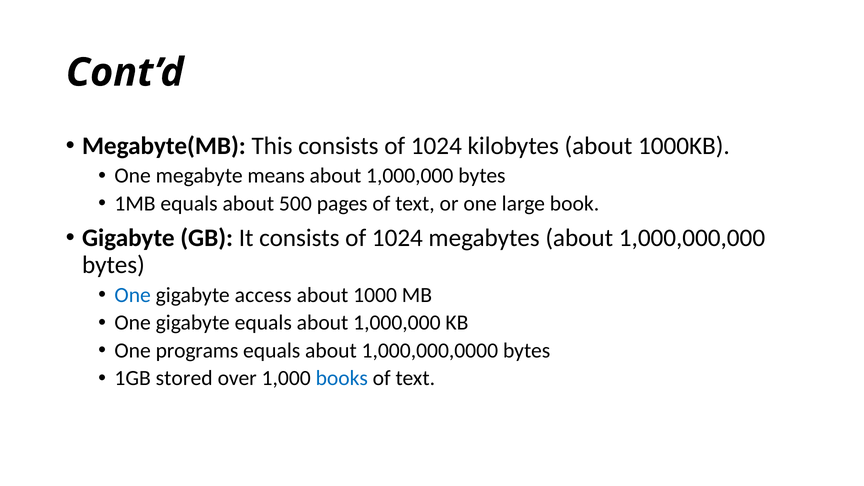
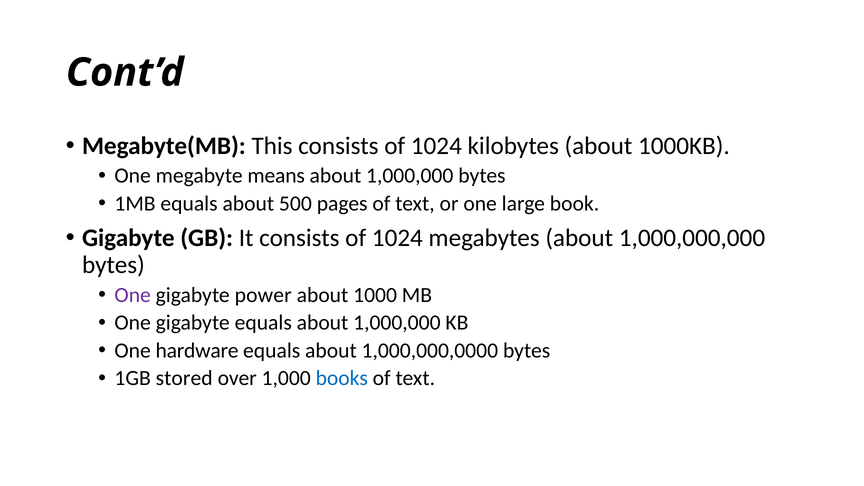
One at (133, 295) colour: blue -> purple
access: access -> power
programs: programs -> hardware
